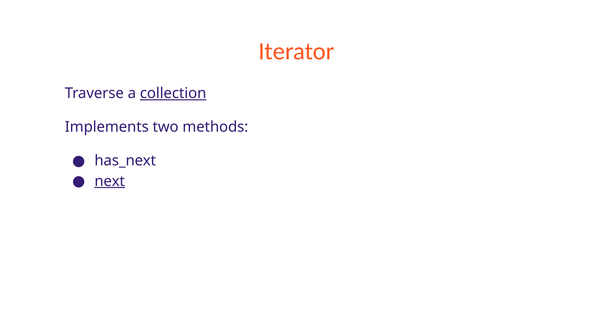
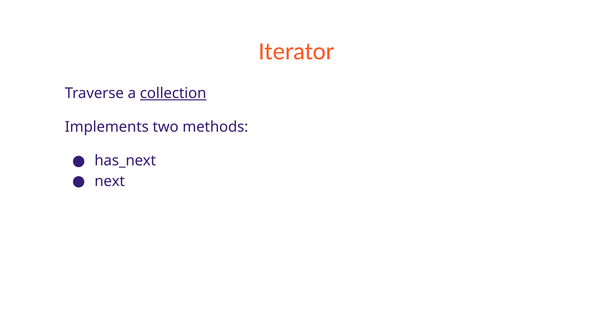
next underline: present -> none
